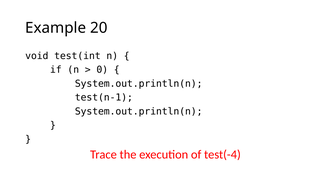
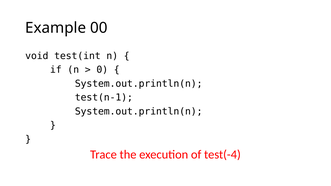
20: 20 -> 00
